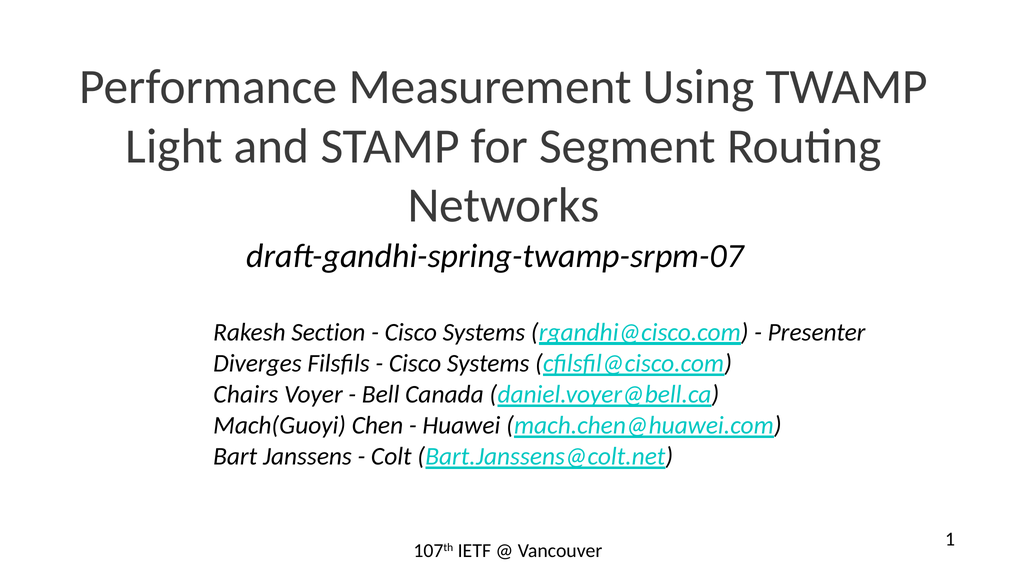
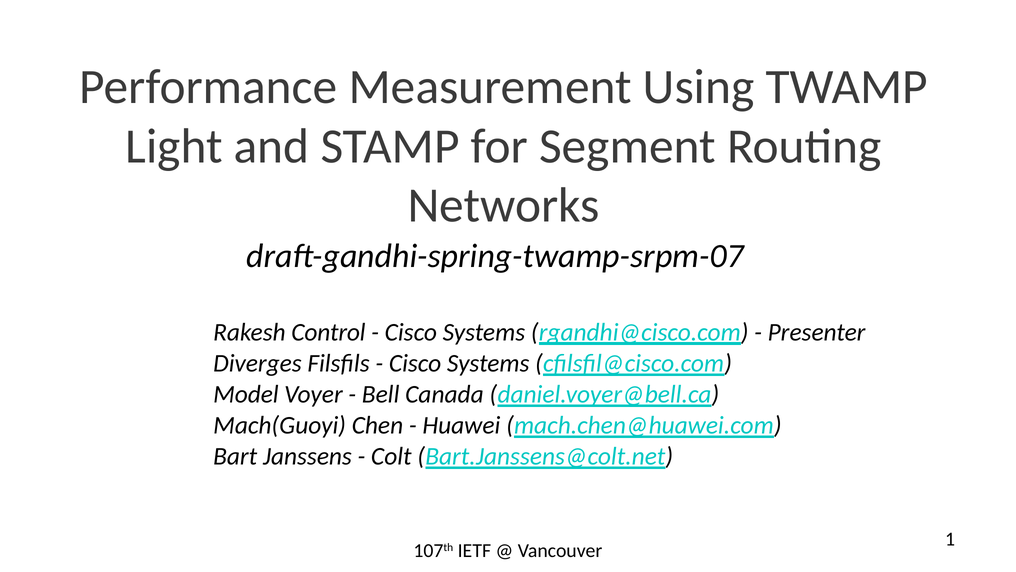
Section: Section -> Control
Chairs: Chairs -> Model
